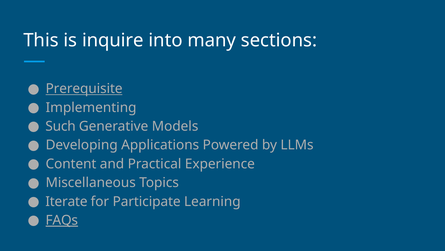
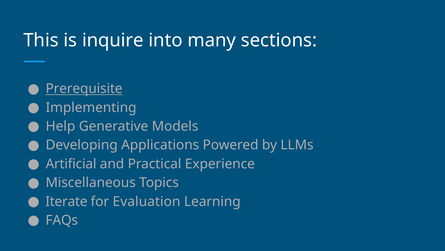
Such: Such -> Help
Content: Content -> Artificial
Participate: Participate -> Evaluation
FAQs underline: present -> none
